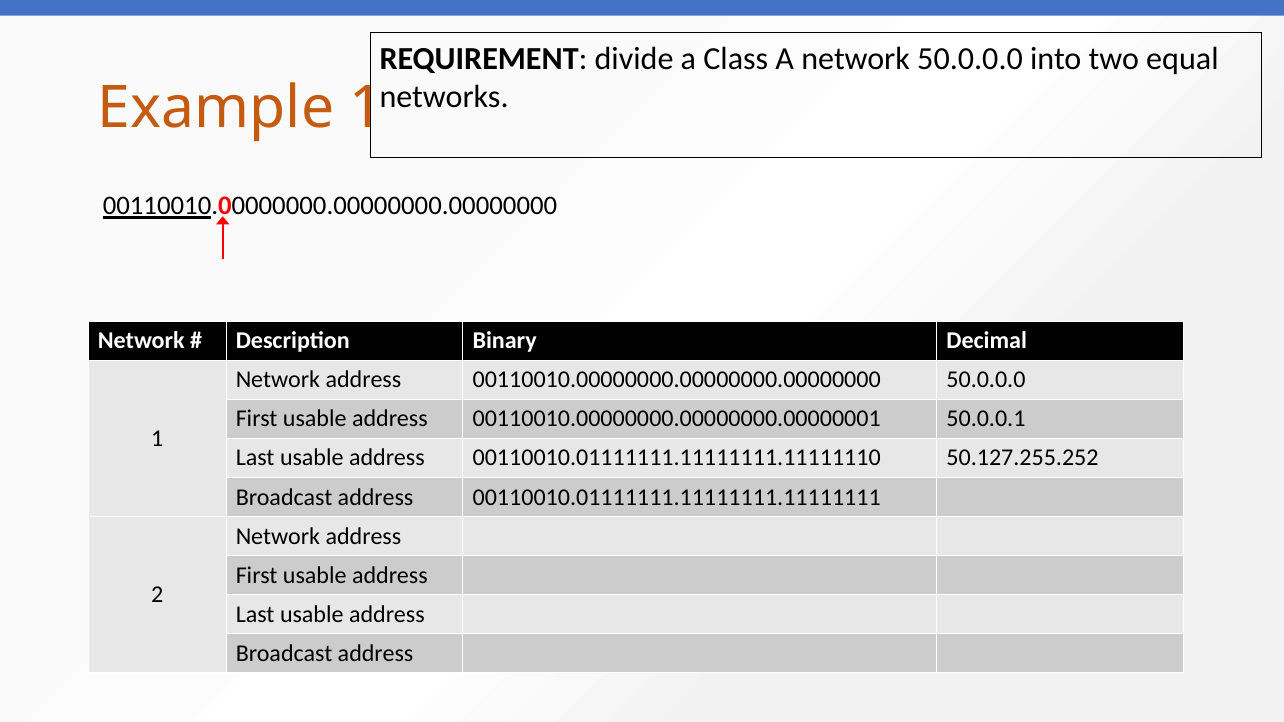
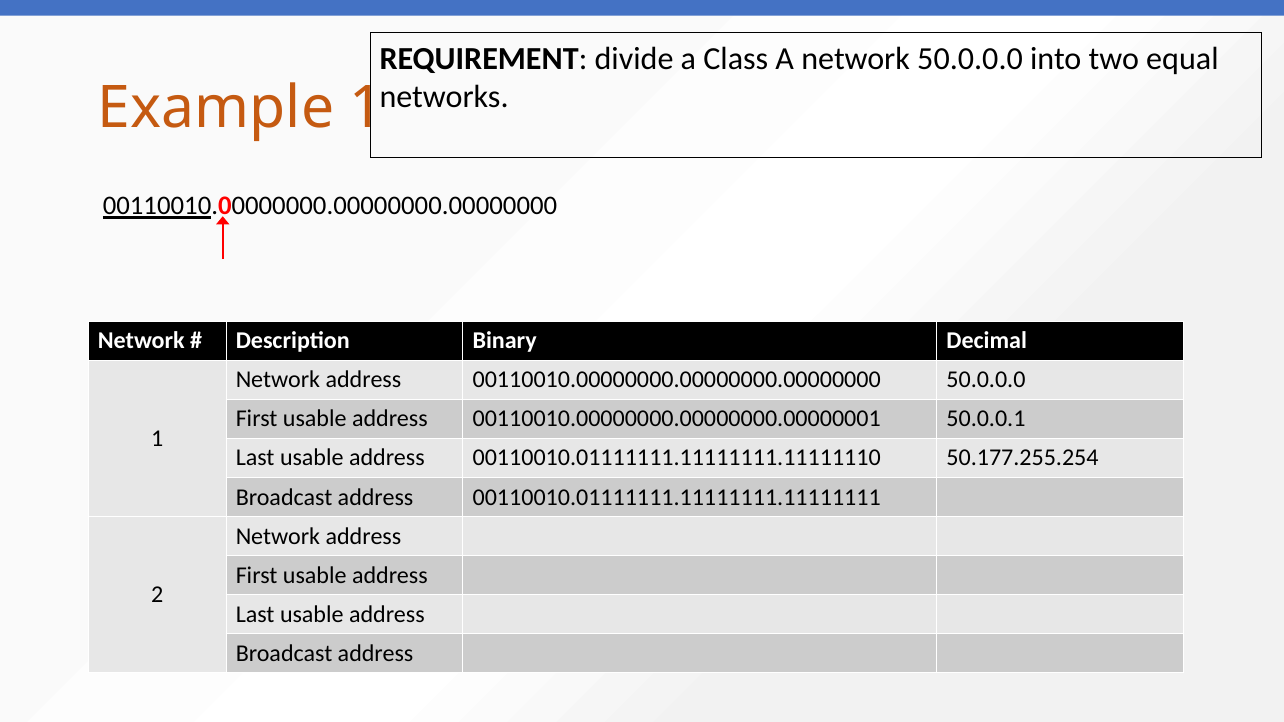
50.127.255.252: 50.127.255.252 -> 50.177.255.254
